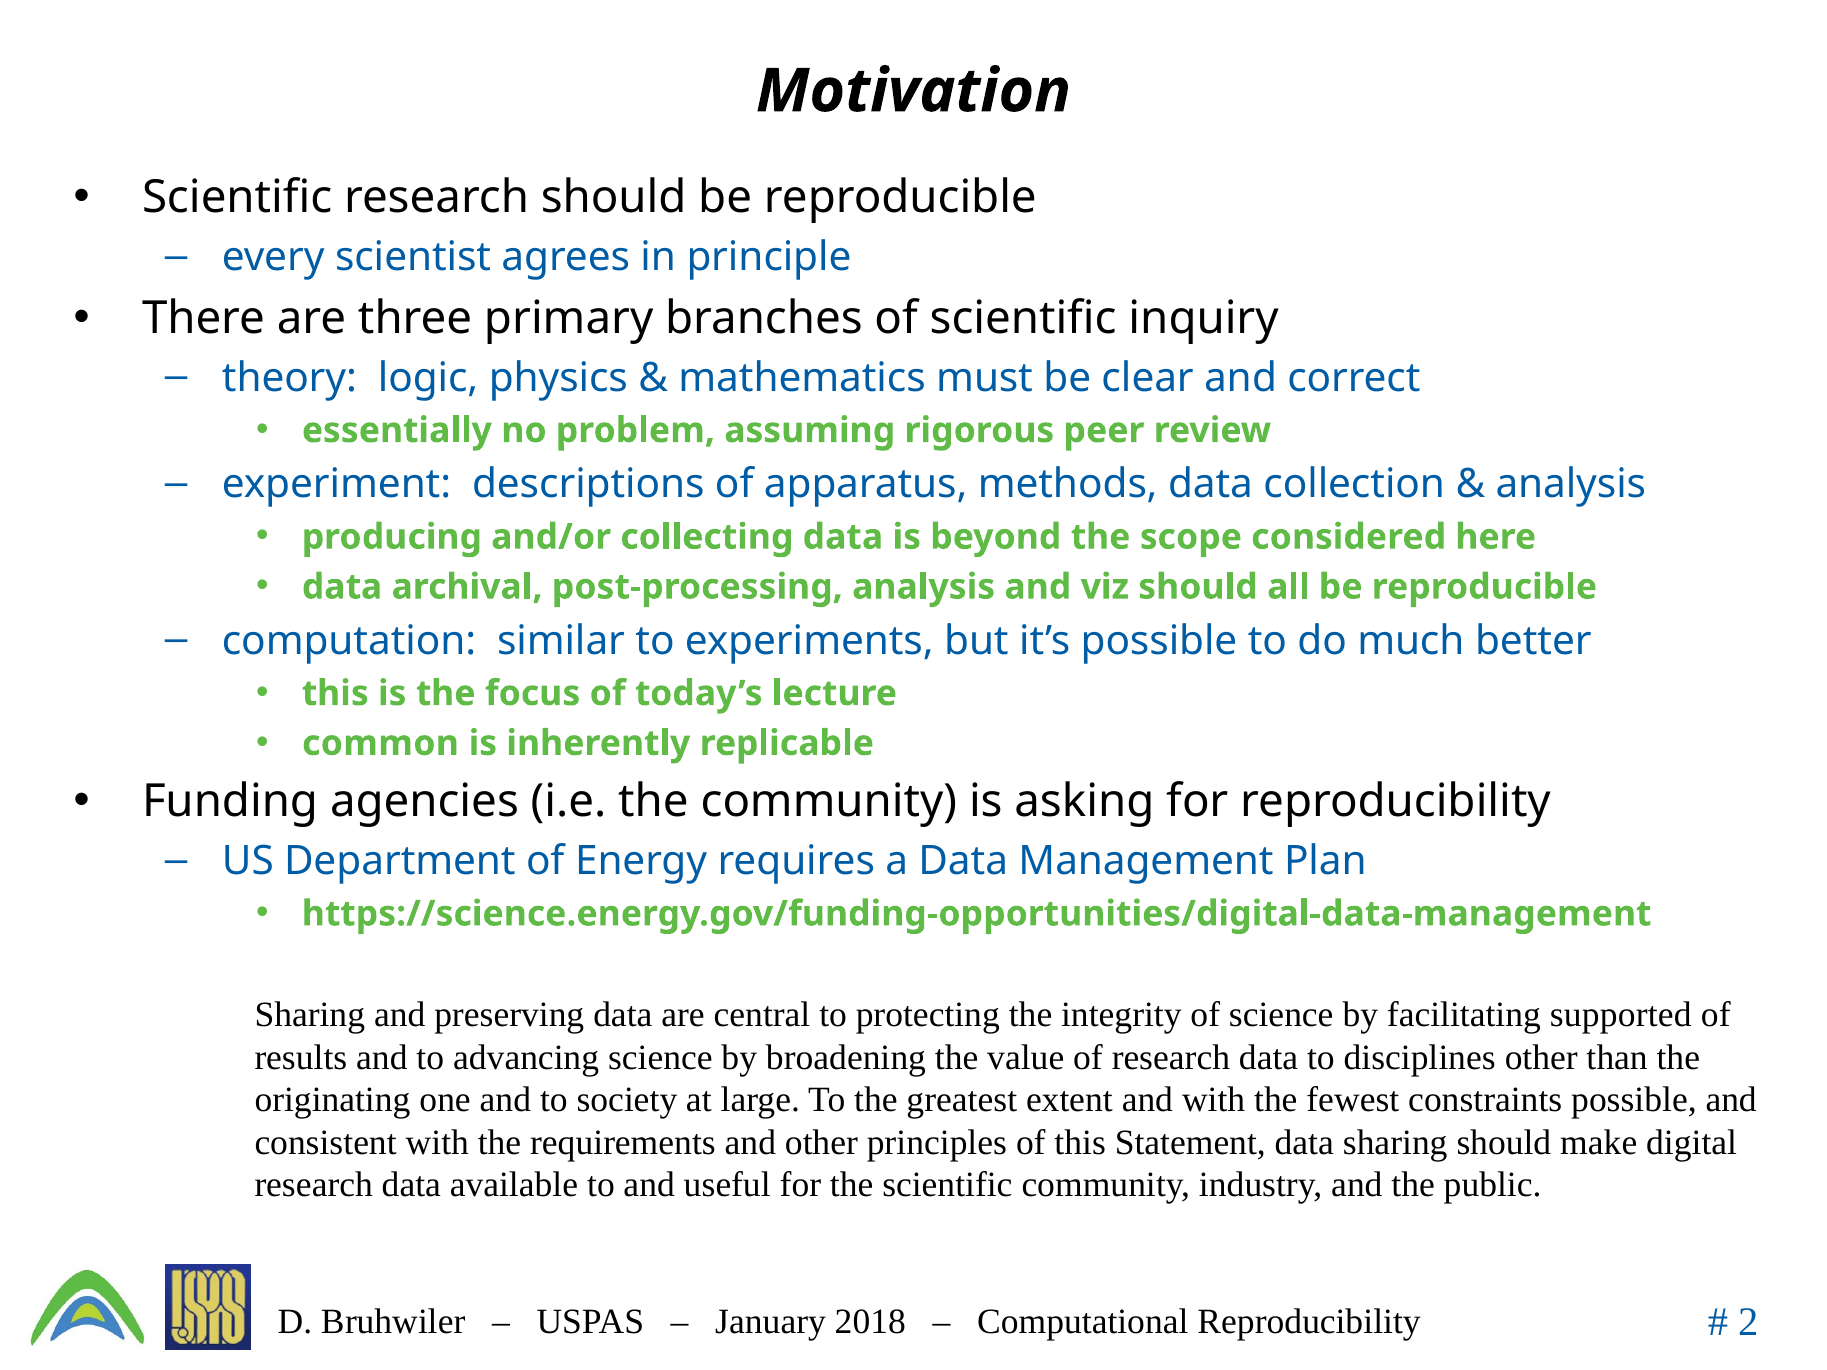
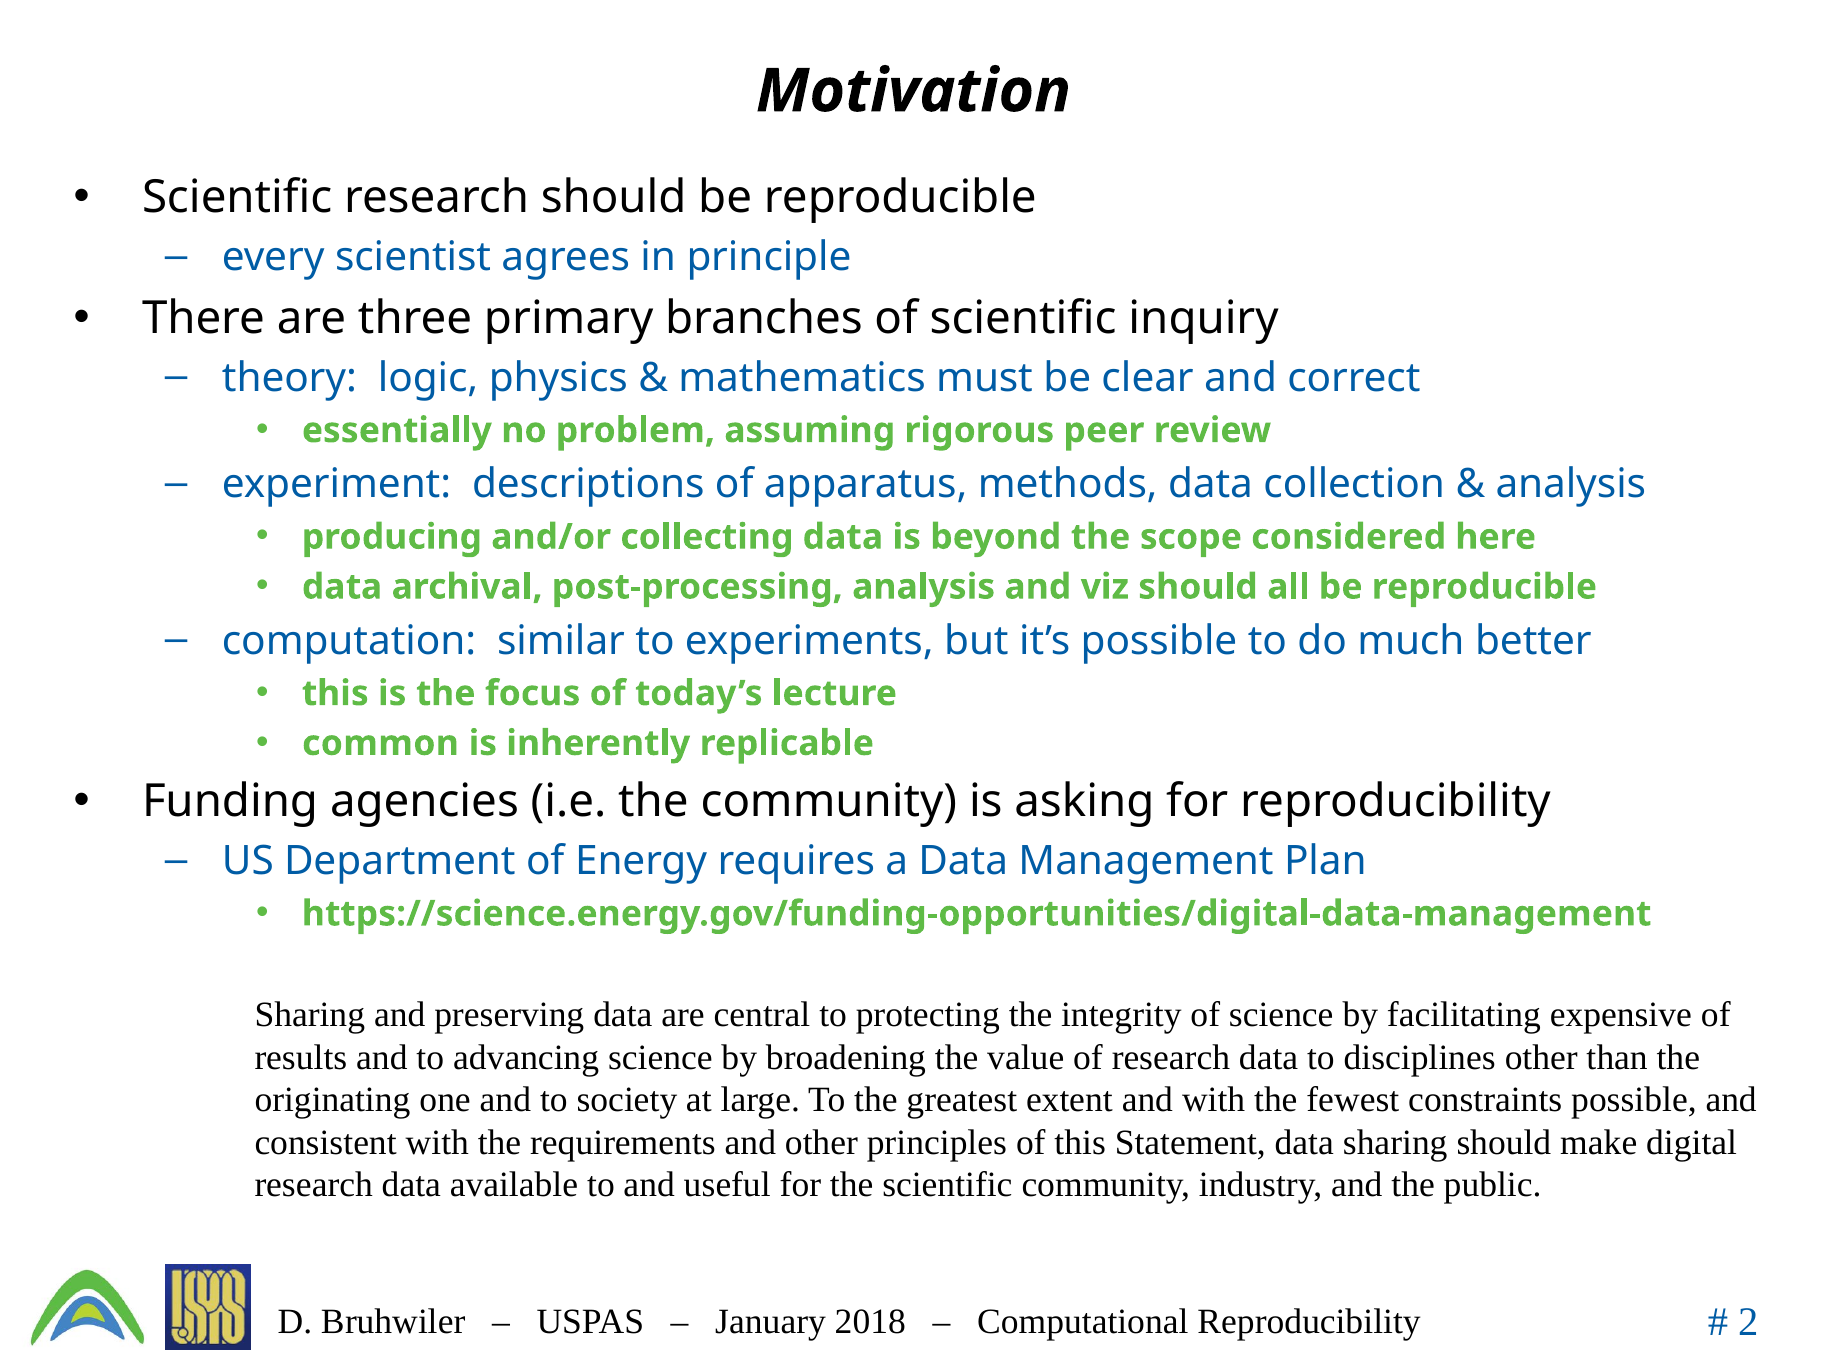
supported: supported -> expensive
